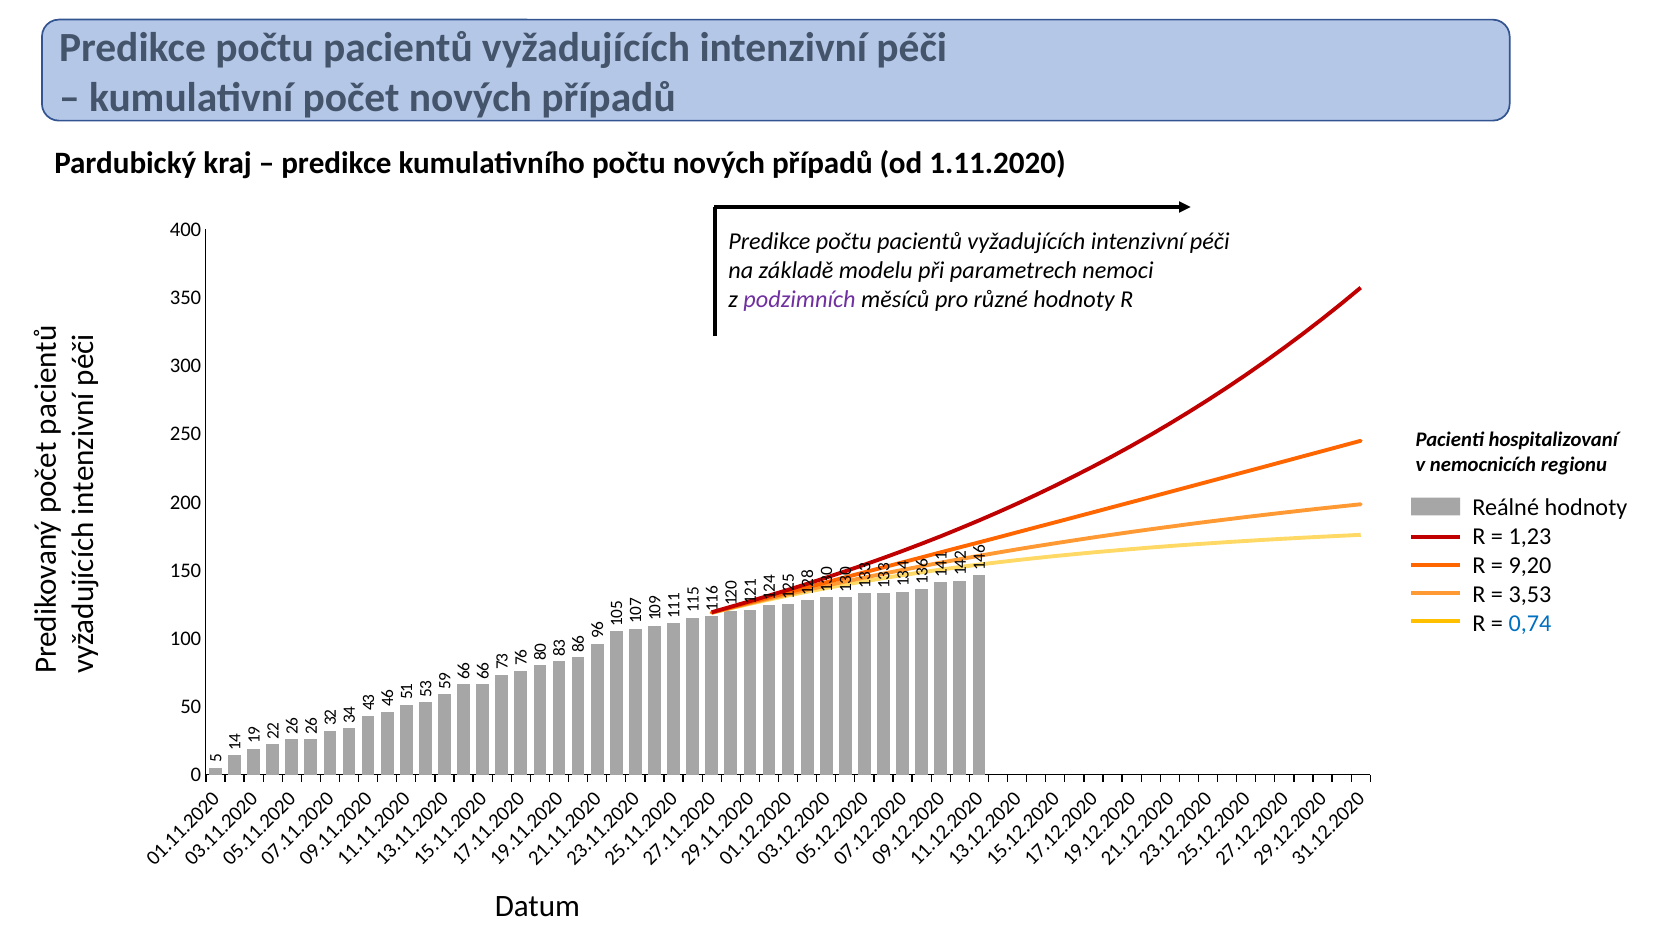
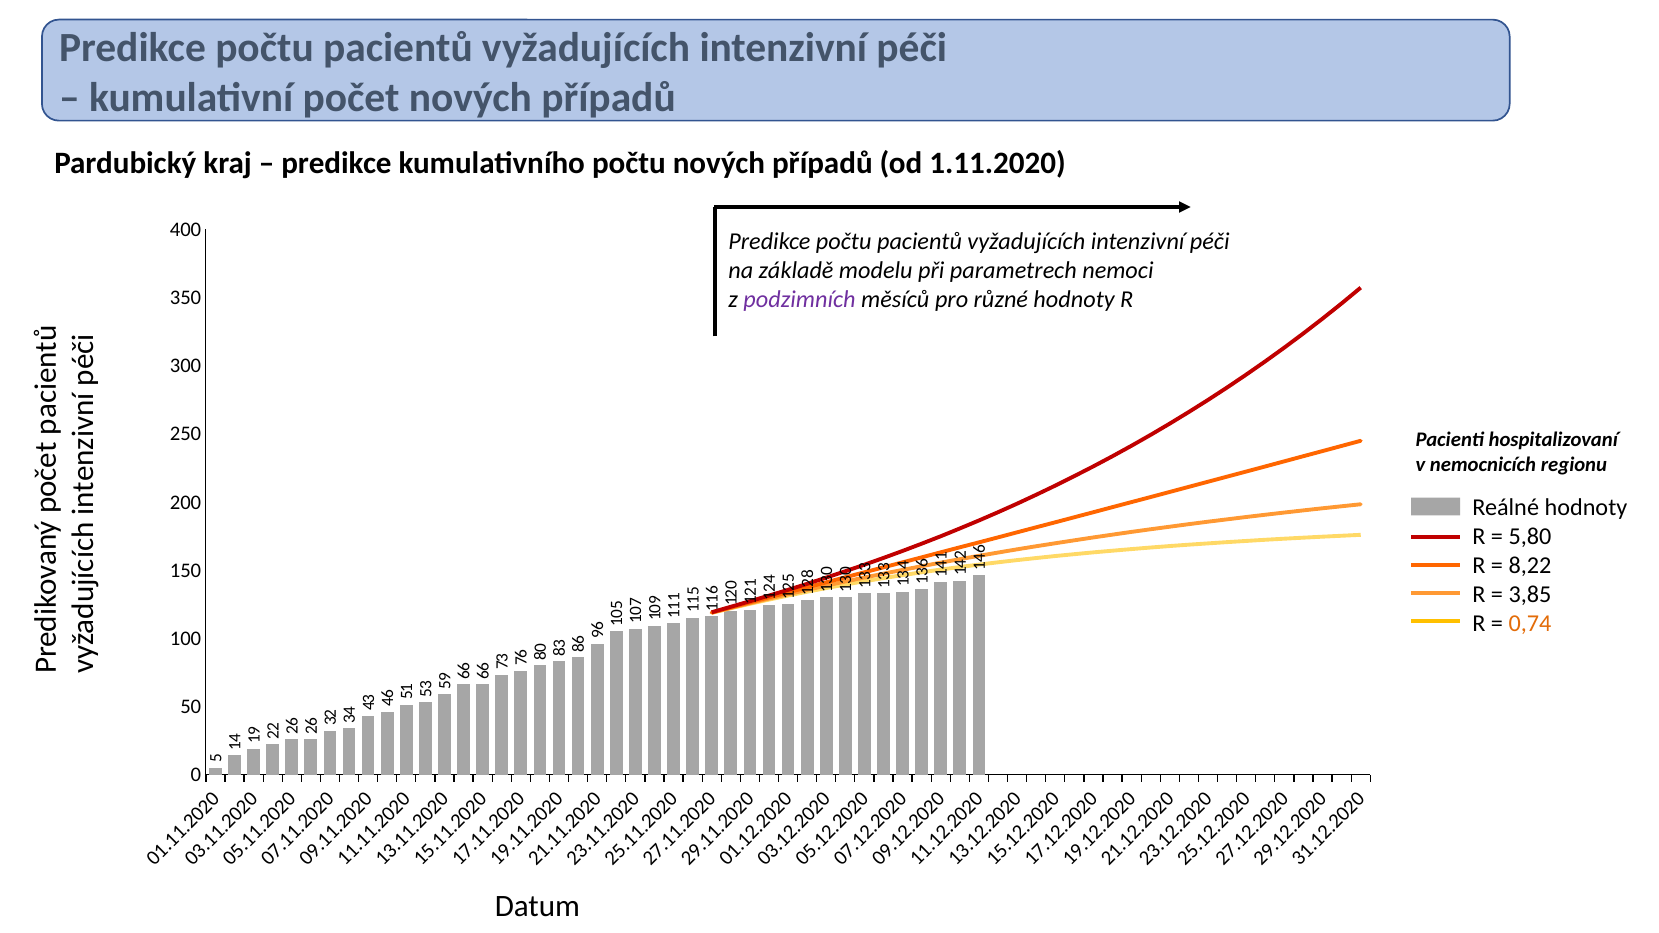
1,23: 1,23 -> 5,80
9,20: 9,20 -> 8,22
3,53: 3,53 -> 3,85
0,74 colour: blue -> orange
